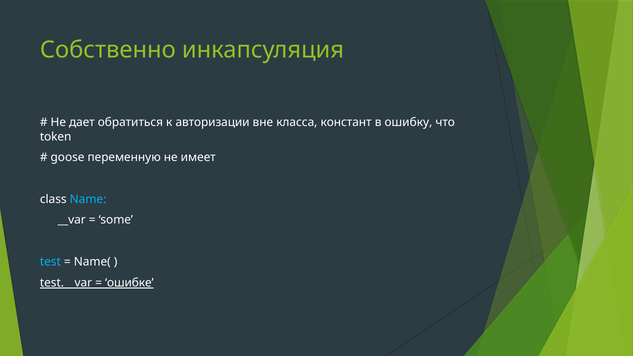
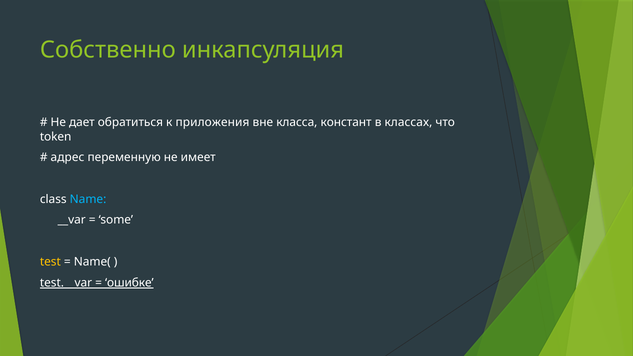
авторизации: авторизации -> приложения
ошибку: ошибку -> классах
goose: goose -> адрес
test colour: light blue -> yellow
